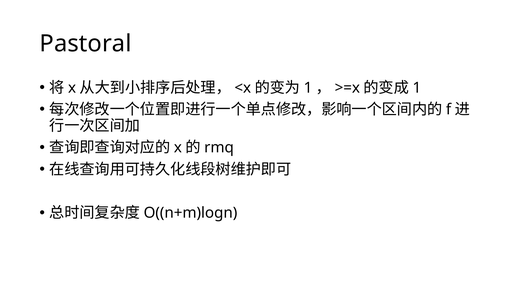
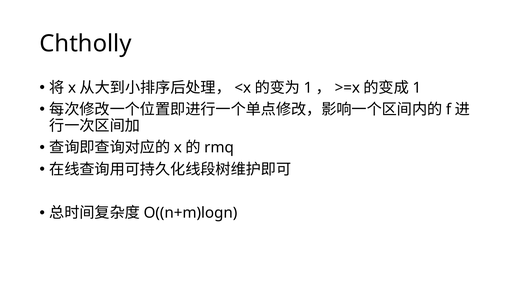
Pastoral: Pastoral -> Chtholly
